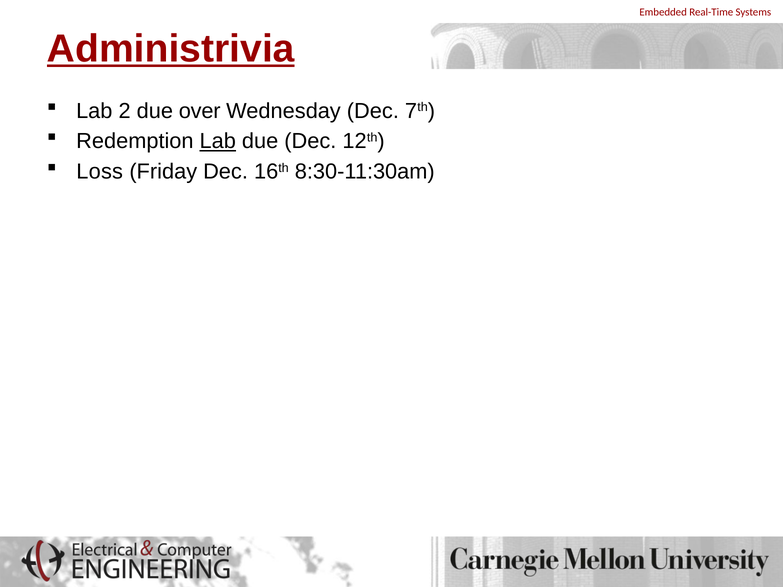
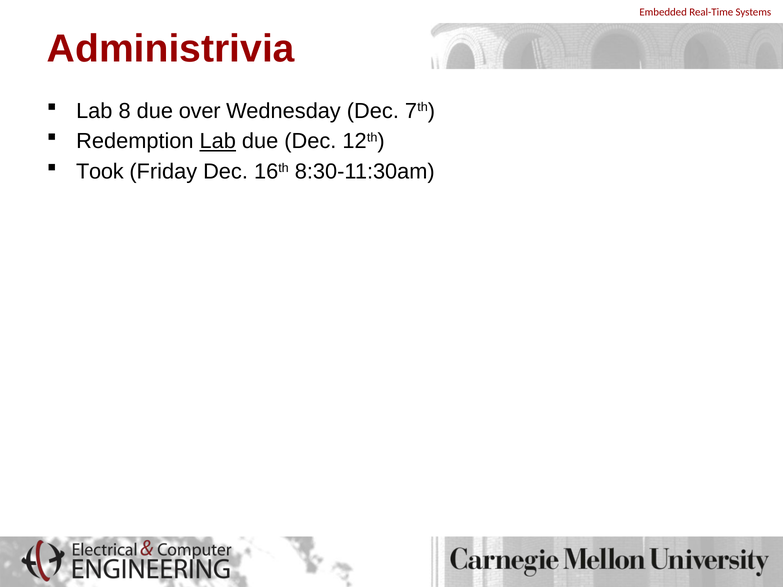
Administrivia underline: present -> none
2: 2 -> 8
Loss: Loss -> Took
